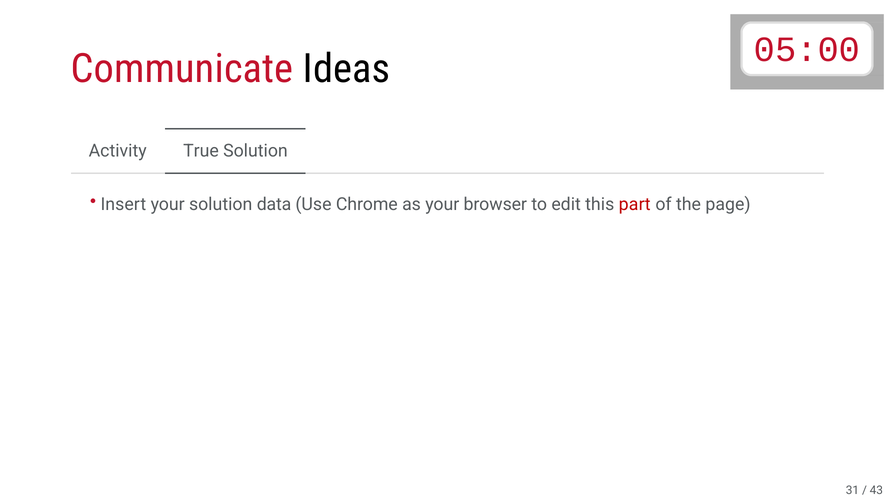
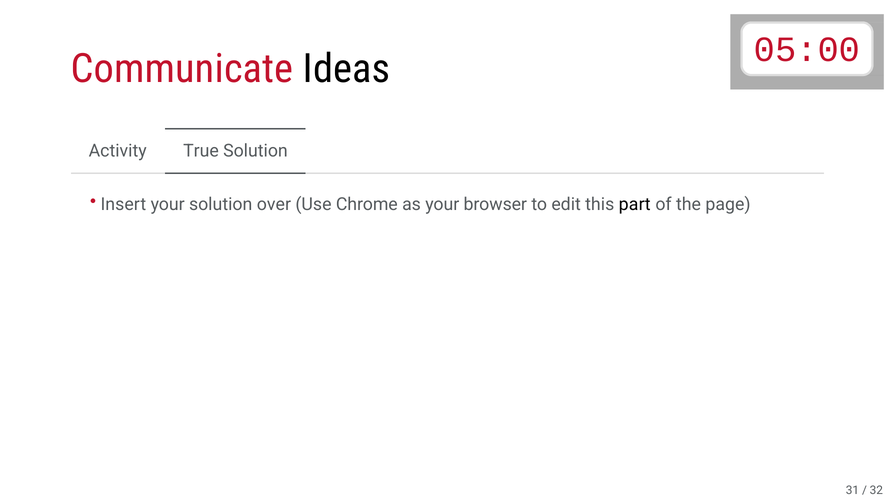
data: data -> over
part colour: red -> black
43: 43 -> 32
